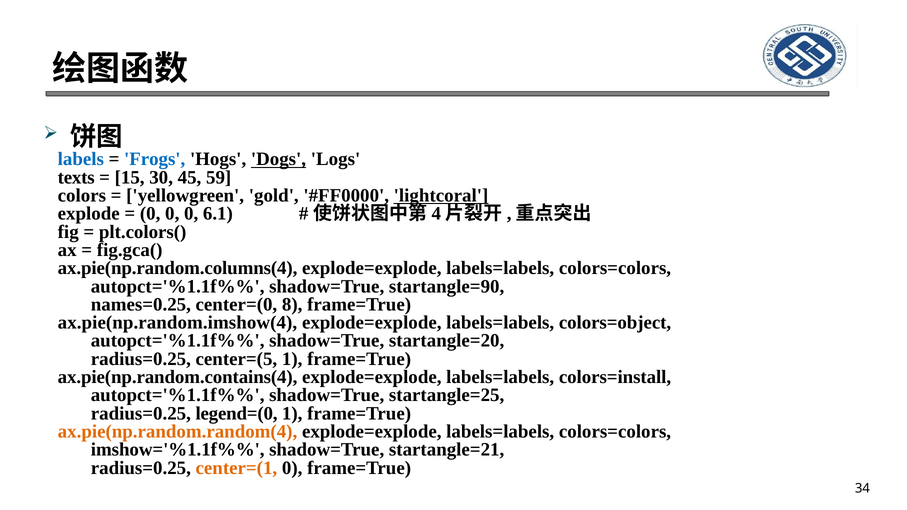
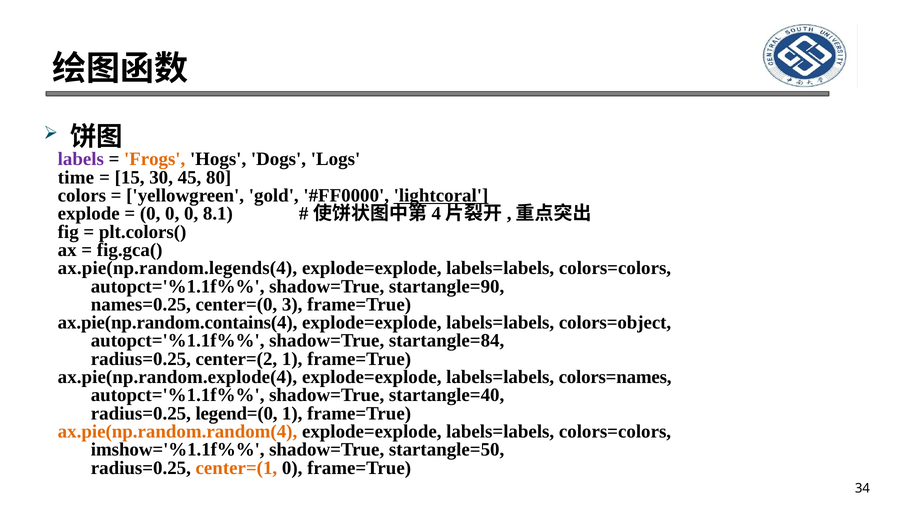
labels colour: blue -> purple
Frogs colour: blue -> orange
Dogs underline: present -> none
texts: texts -> time
59: 59 -> 80
6.1: 6.1 -> 8.1
ax.pie(np.random.columns(4: ax.pie(np.random.columns(4 -> ax.pie(np.random.legends(4
8: 8 -> 3
ax.pie(np.random.imshow(4: ax.pie(np.random.imshow(4 -> ax.pie(np.random.contains(4
startangle=20: startangle=20 -> startangle=84
center=(5: center=(5 -> center=(2
ax.pie(np.random.contains(4: ax.pie(np.random.contains(4 -> ax.pie(np.random.explode(4
colors=install: colors=install -> colors=names
startangle=25: startangle=25 -> startangle=40
startangle=21: startangle=21 -> startangle=50
